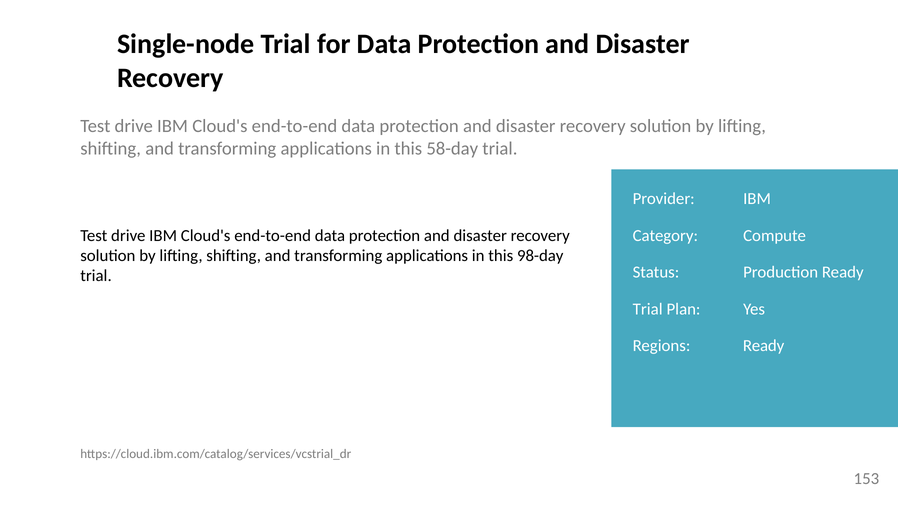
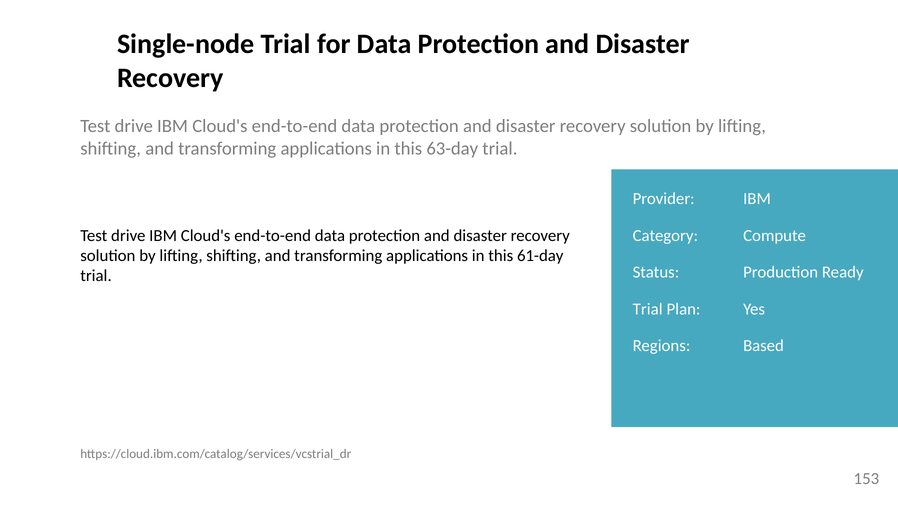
58-day: 58-day -> 63-day
98-day: 98-day -> 61-day
Regions Ready: Ready -> Based
